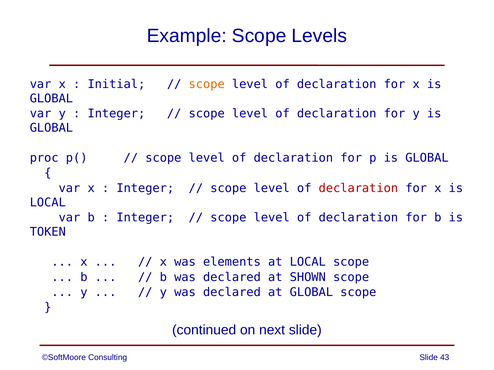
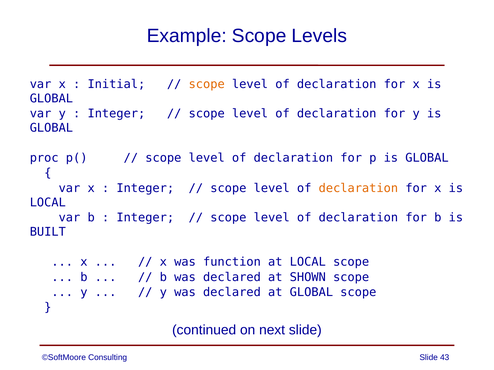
declaration at (358, 188) colour: red -> orange
TOKEN: TOKEN -> BUILT
elements: elements -> function
